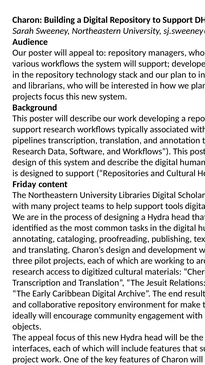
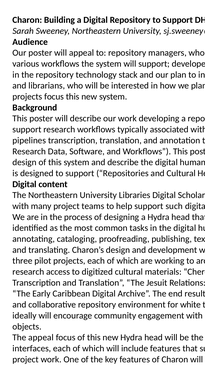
Friday at (24, 184): Friday -> Digital
support tools: tools -> such
make: make -> white
